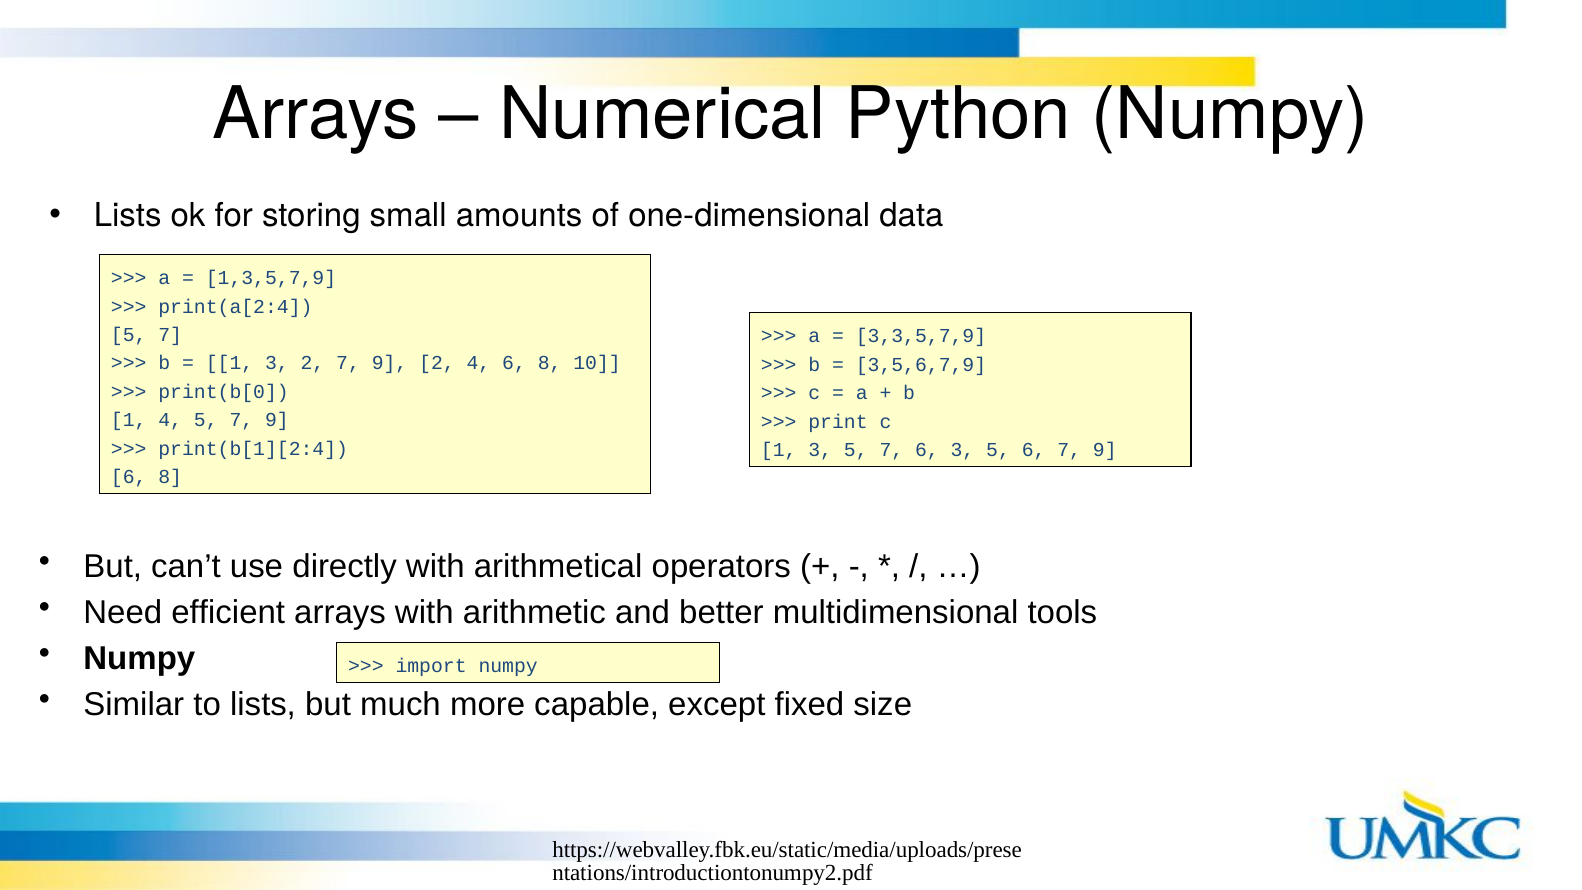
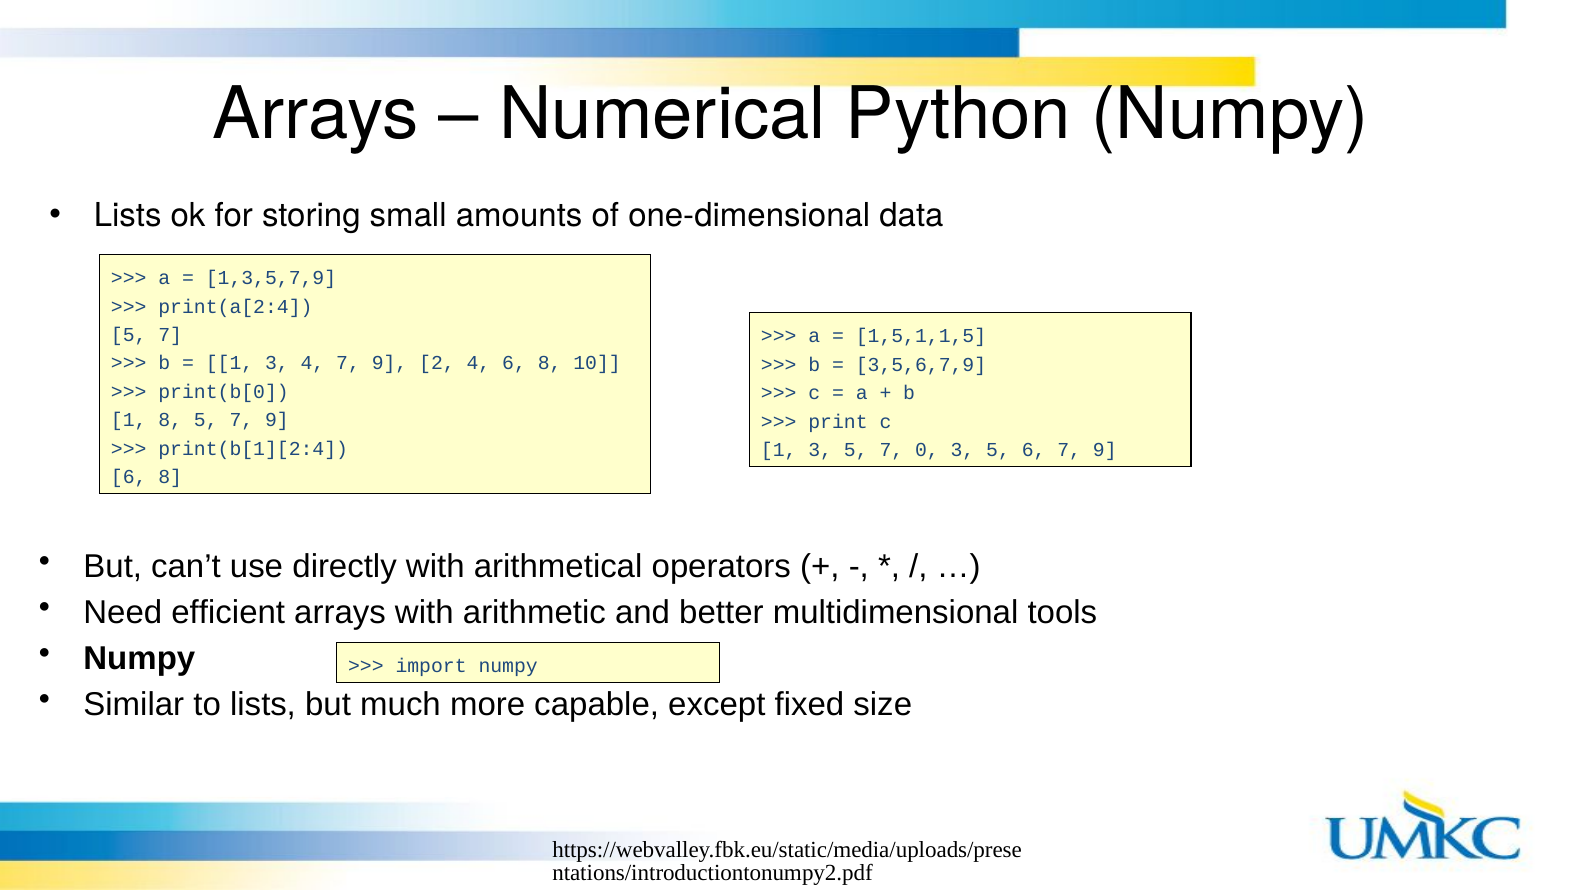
3,3,5,7,9: 3,3,5,7,9 -> 1,5,1,1,5
3 2: 2 -> 4
1 4: 4 -> 8
7 6: 6 -> 0
